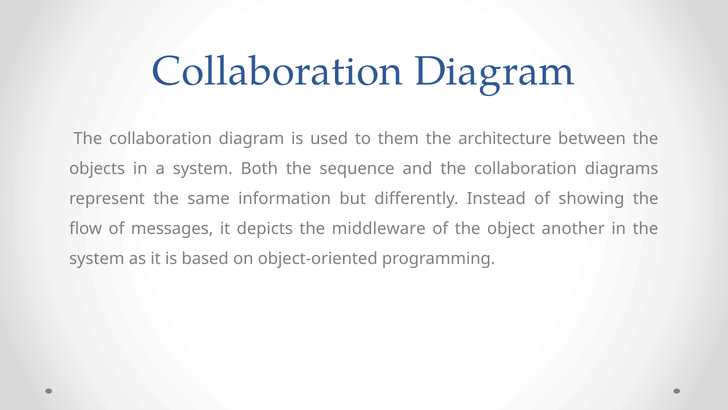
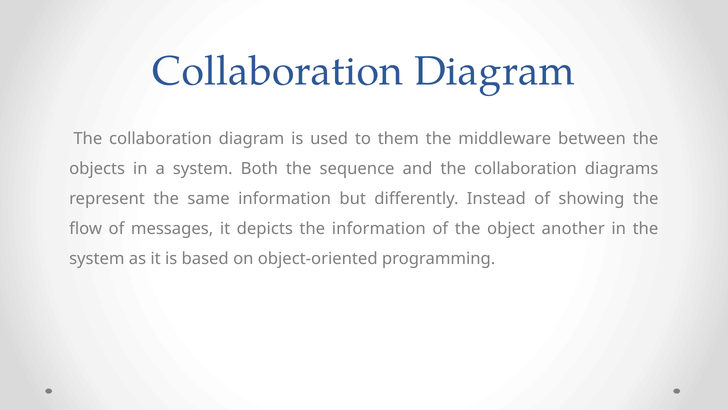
architecture: architecture -> middleware
the middleware: middleware -> information
